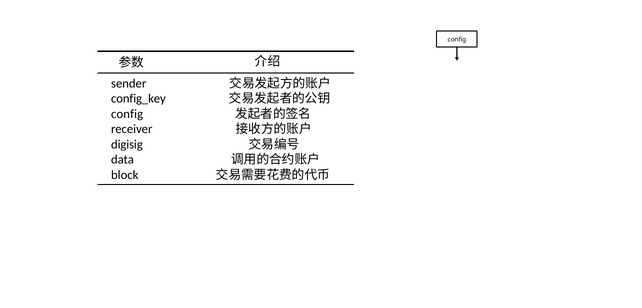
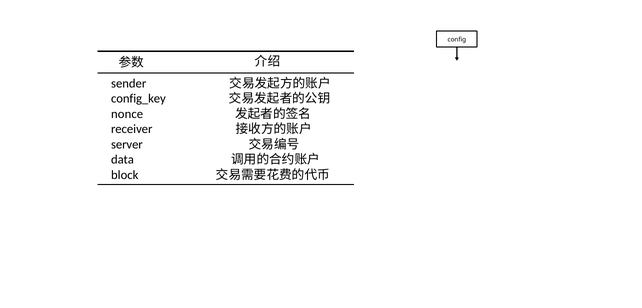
config at (127, 114): config -> nonce
digisig: digisig -> server
